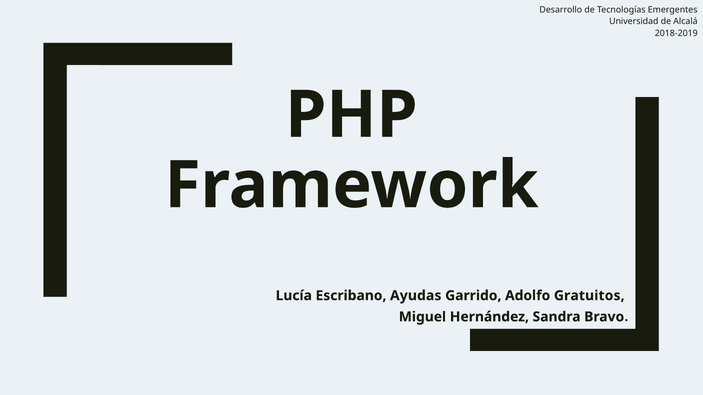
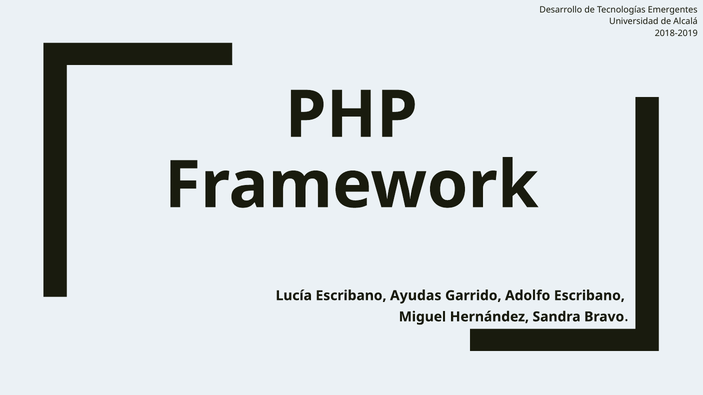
Adolfo Gratuitos: Gratuitos -> Escribano
